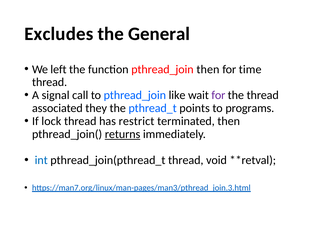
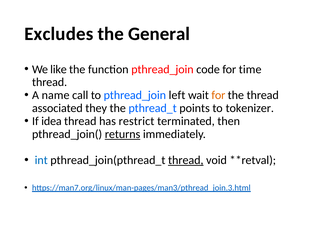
left: left -> like
pthread_join then: then -> code
signal: signal -> name
like: like -> left
for at (218, 95) colour: purple -> orange
programs: programs -> tokenizer
lock: lock -> idea
thread at (186, 160) underline: none -> present
